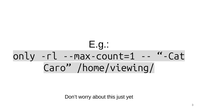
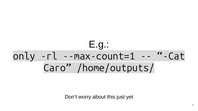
/home/viewing/: /home/viewing/ -> /home/outputs/
